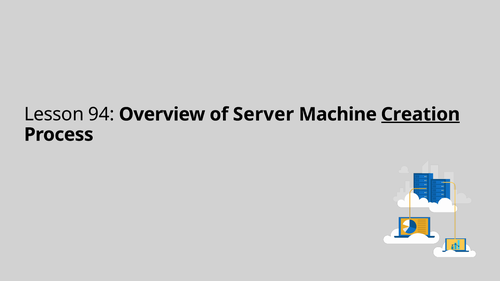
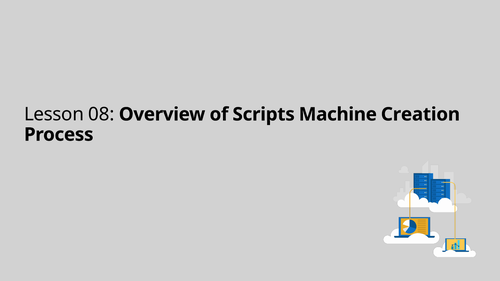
94: 94 -> 08
Server: Server -> Scripts
Creation underline: present -> none
